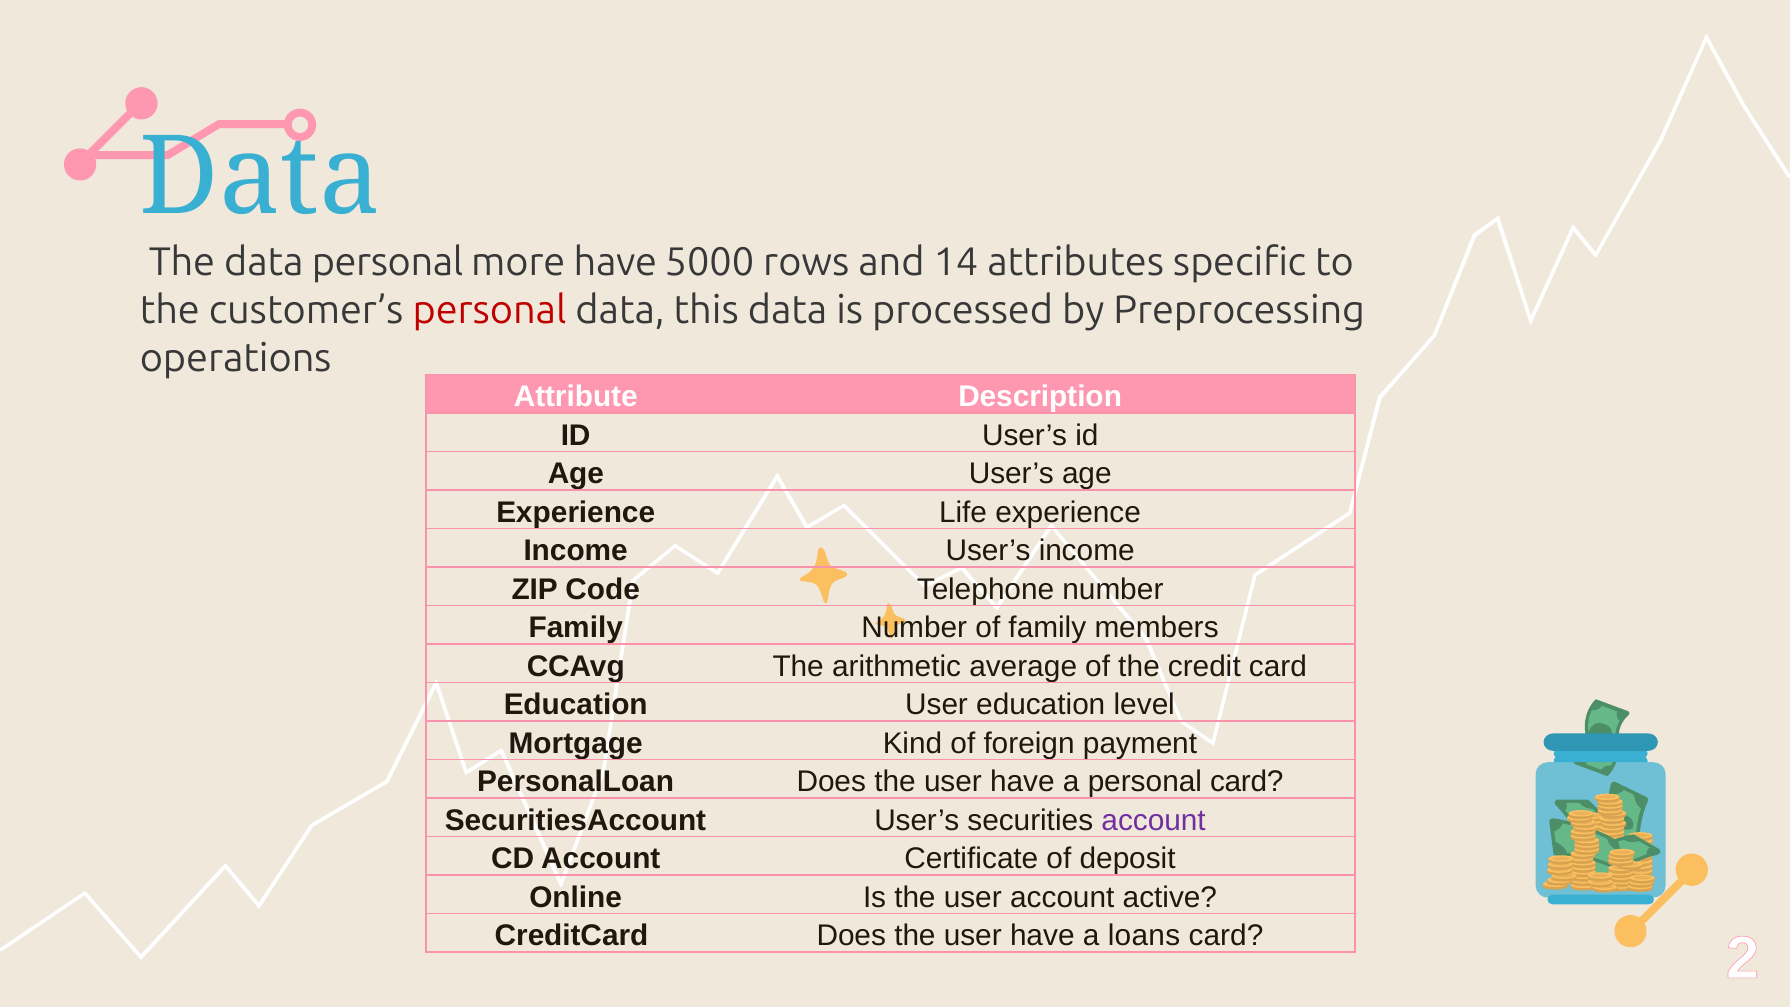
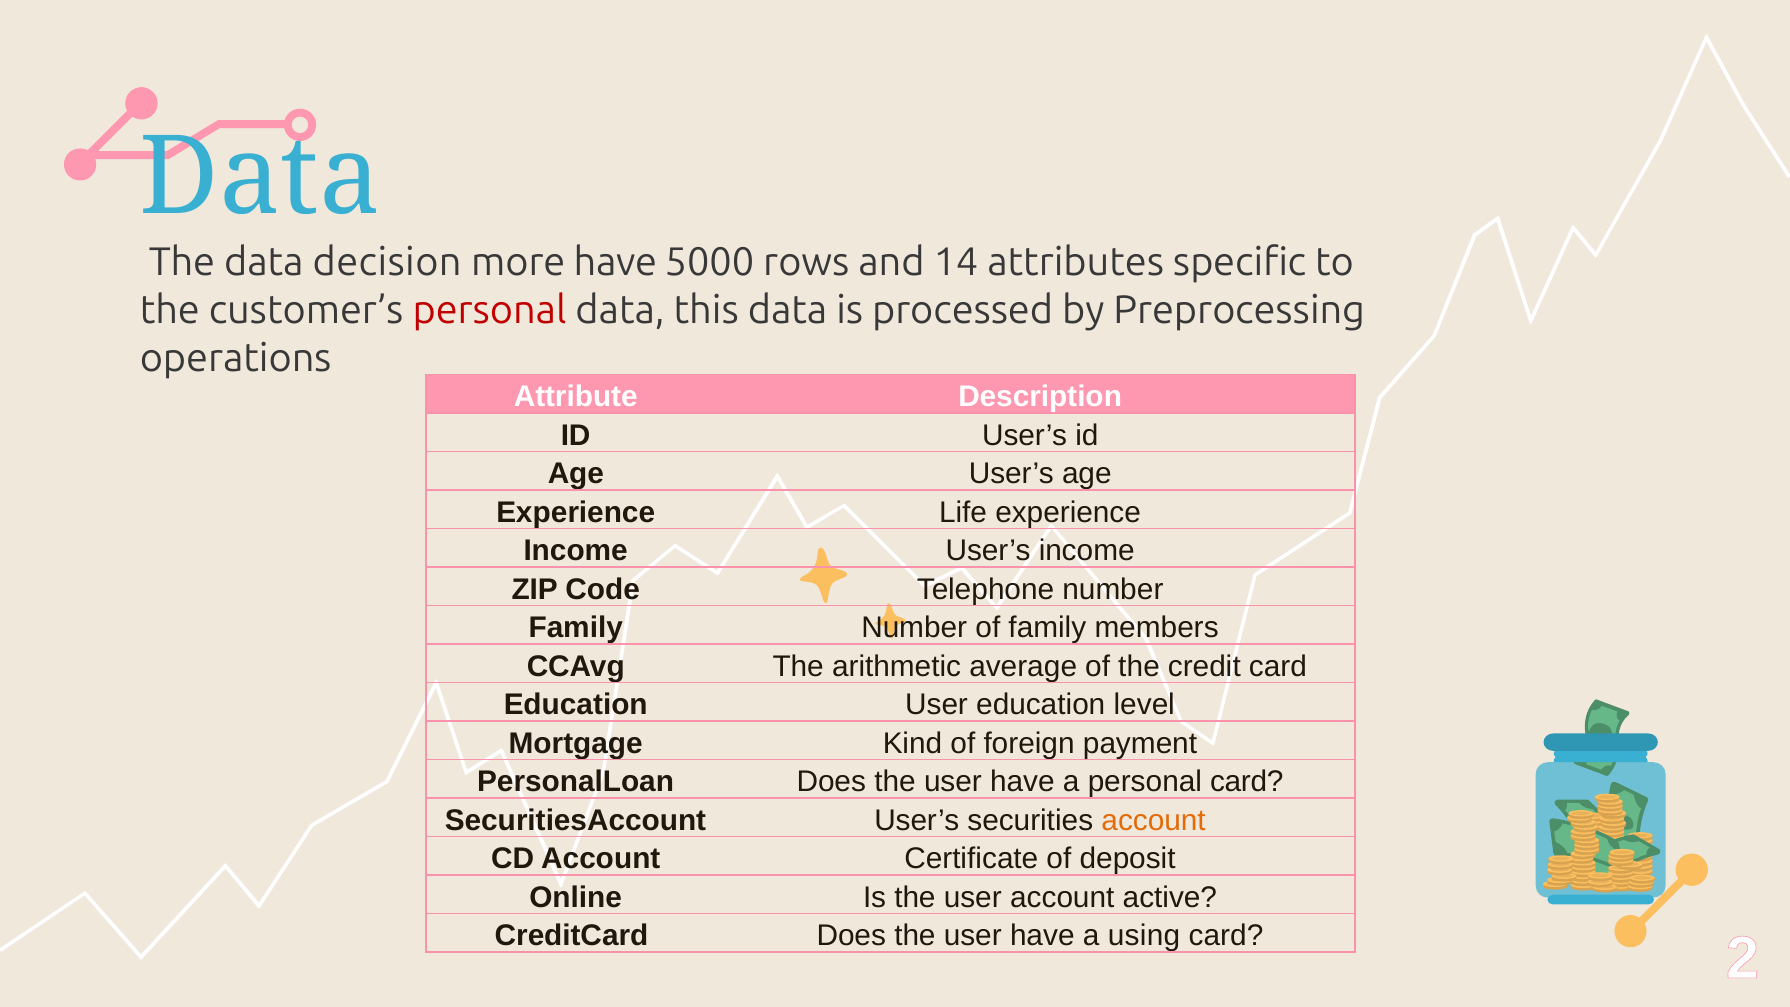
data personal: personal -> decision
account at (1154, 820) colour: purple -> orange
loans: loans -> using
